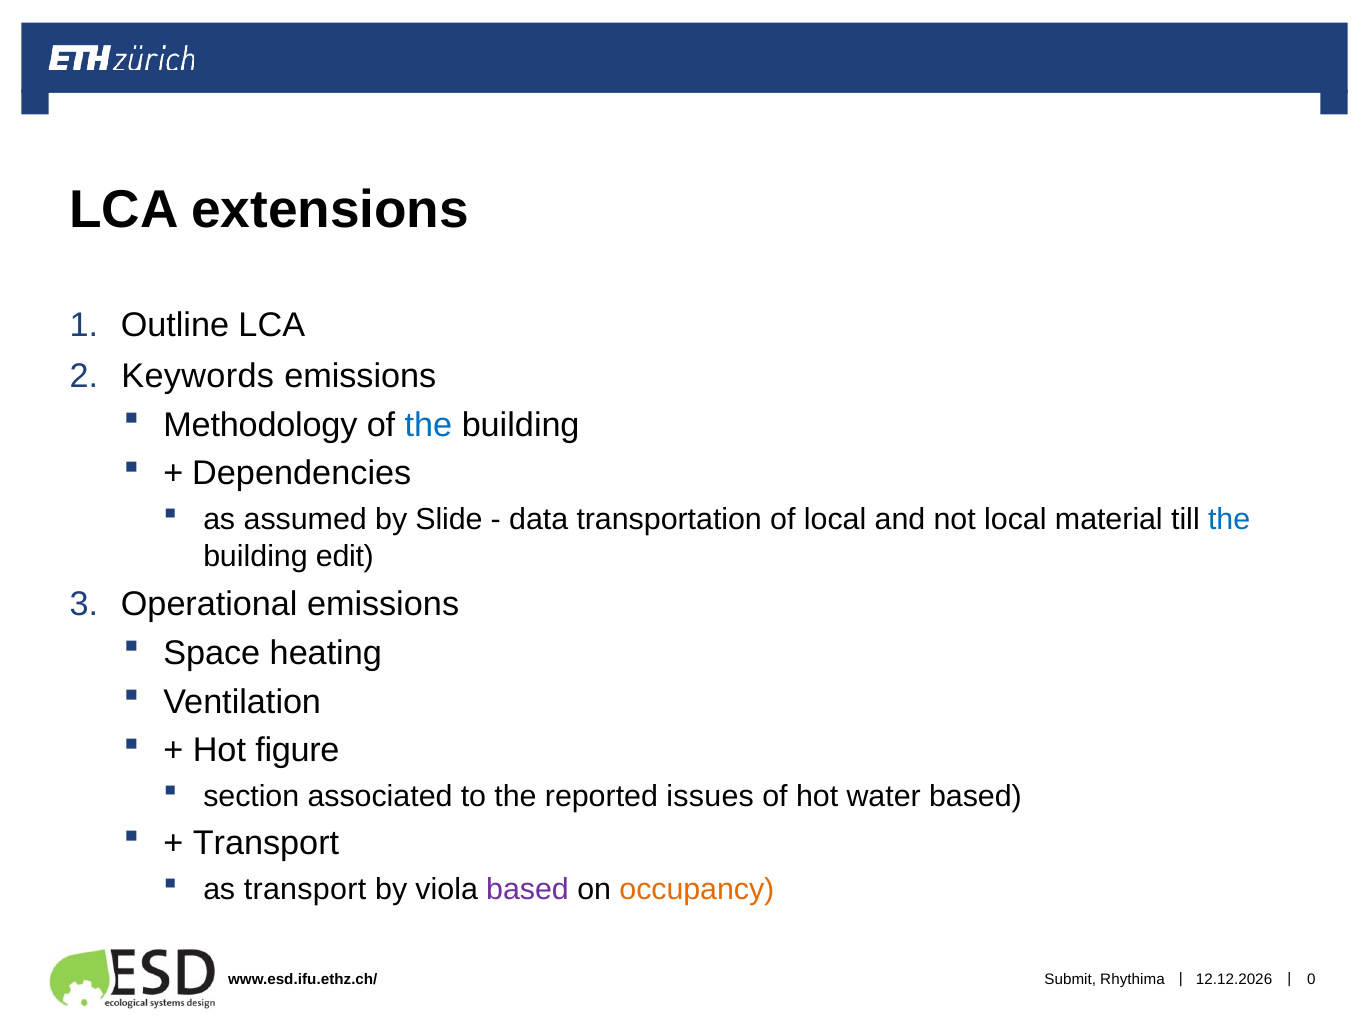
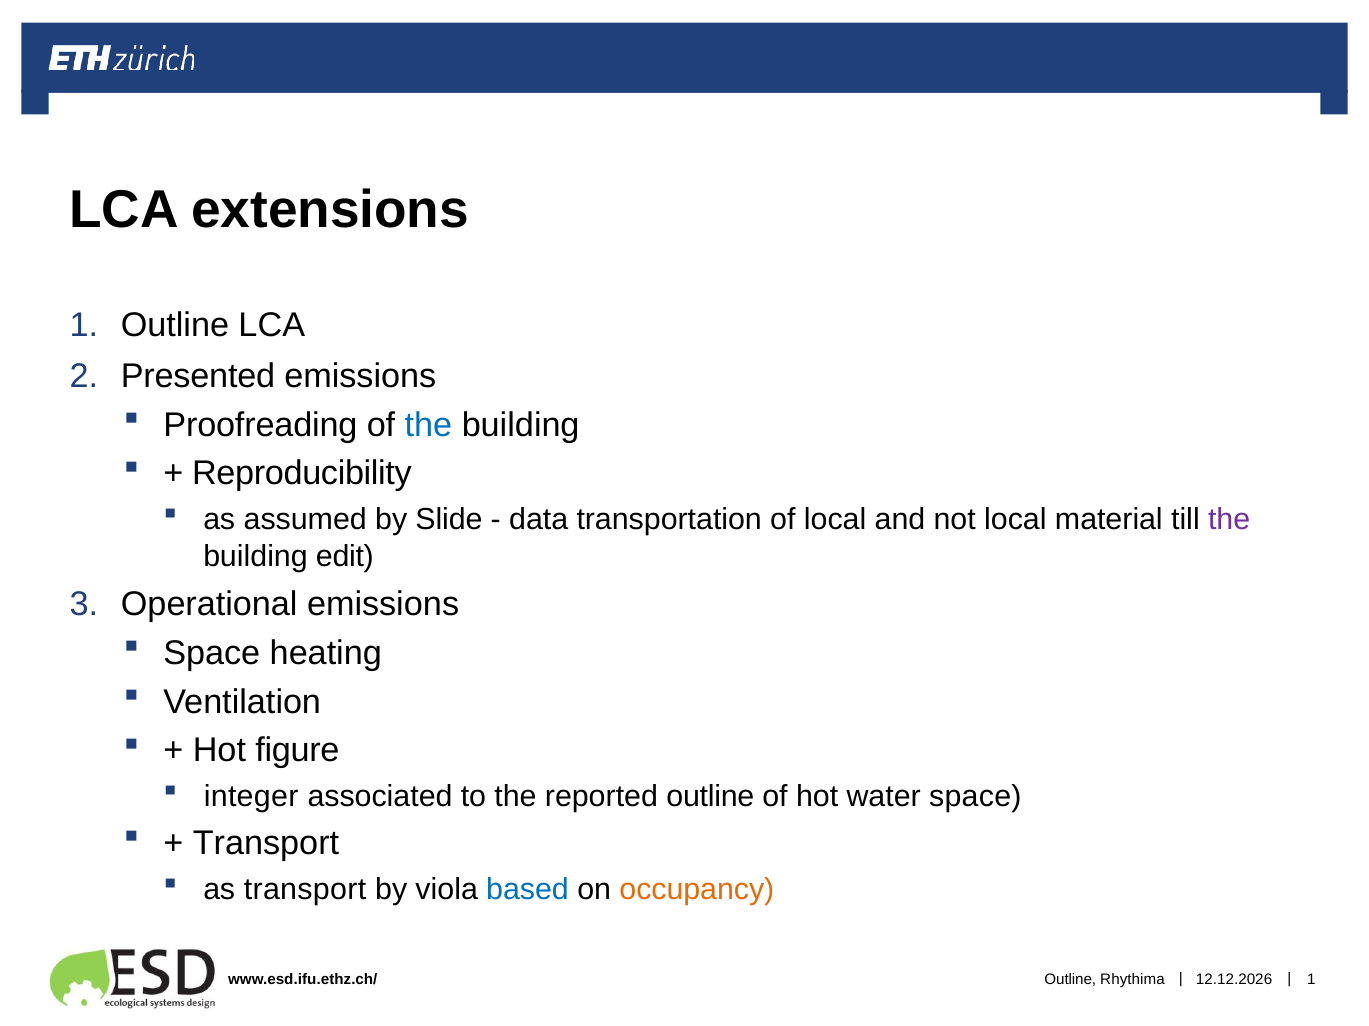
Keywords: Keywords -> Presented
Methodology: Methodology -> Proofreading
Dependencies: Dependencies -> Reproducibility
the at (1229, 520) colour: blue -> purple
section: section -> integer
reported issues: issues -> outline
water based: based -> space
based at (528, 890) colour: purple -> blue
Submit at (1070, 981): Submit -> Outline
Rhythima 0: 0 -> 1
